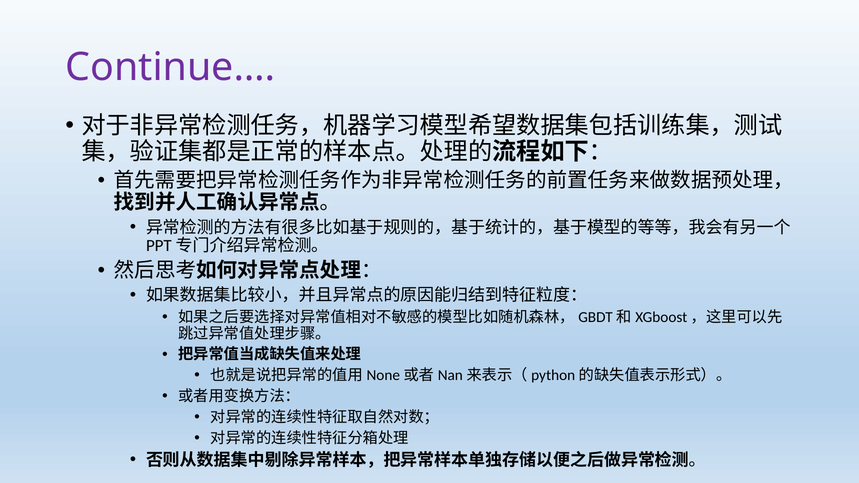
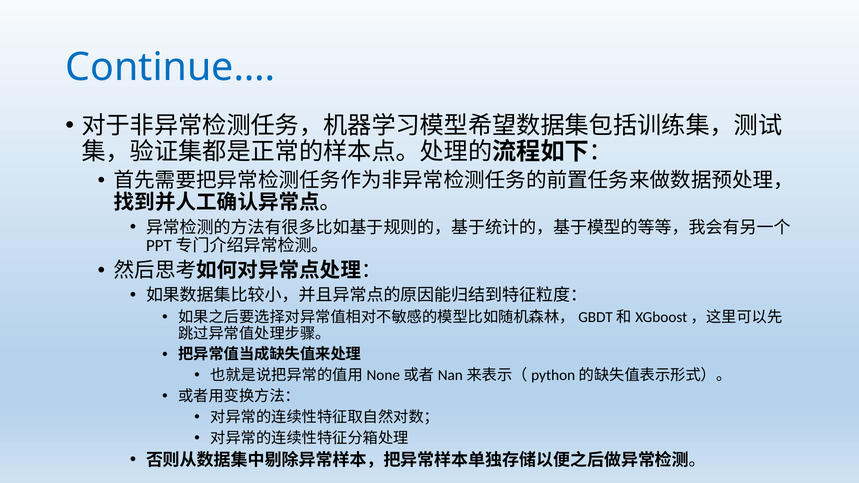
Continue… colour: purple -> blue
